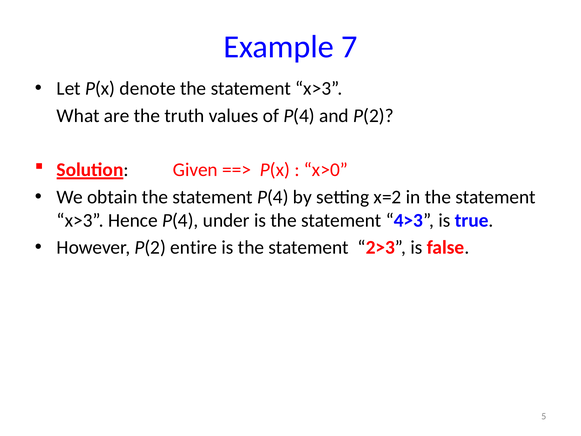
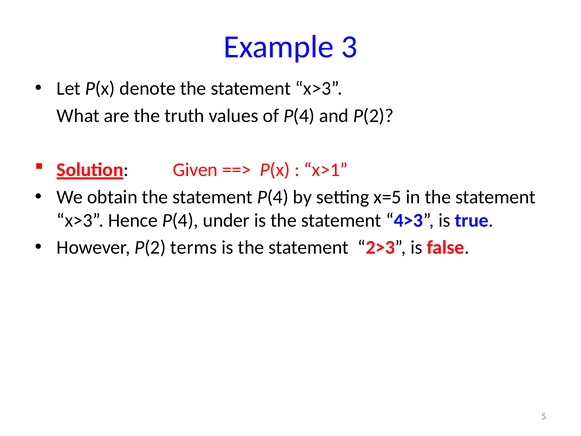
7: 7 -> 3
x>0: x>0 -> x>1
x=2: x=2 -> x=5
entire: entire -> terms
